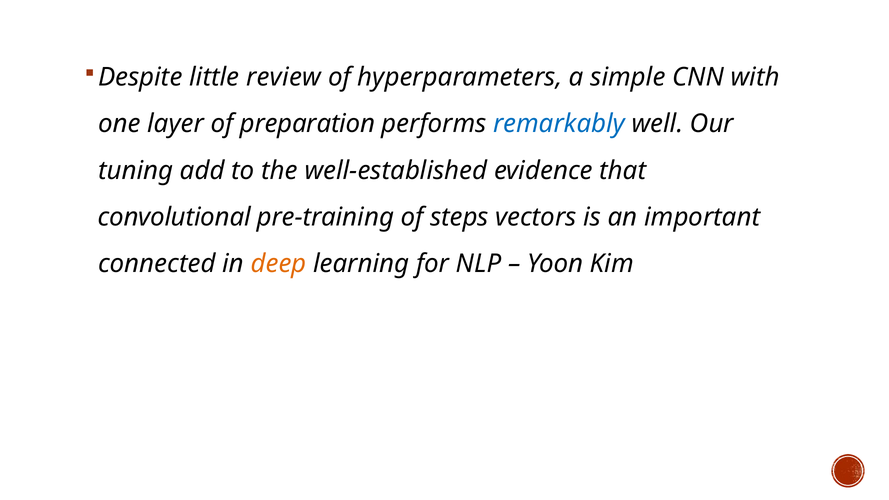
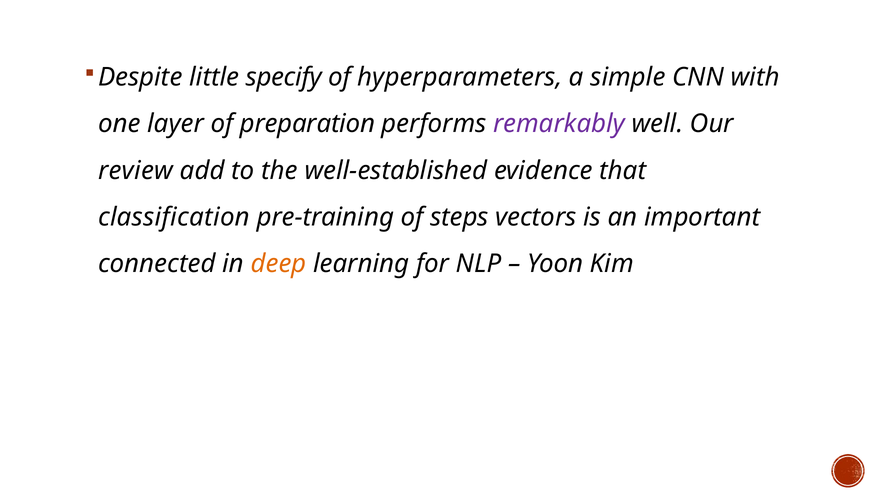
review: review -> specify
remarkably colour: blue -> purple
tuning: tuning -> review
convolutional: convolutional -> classification
